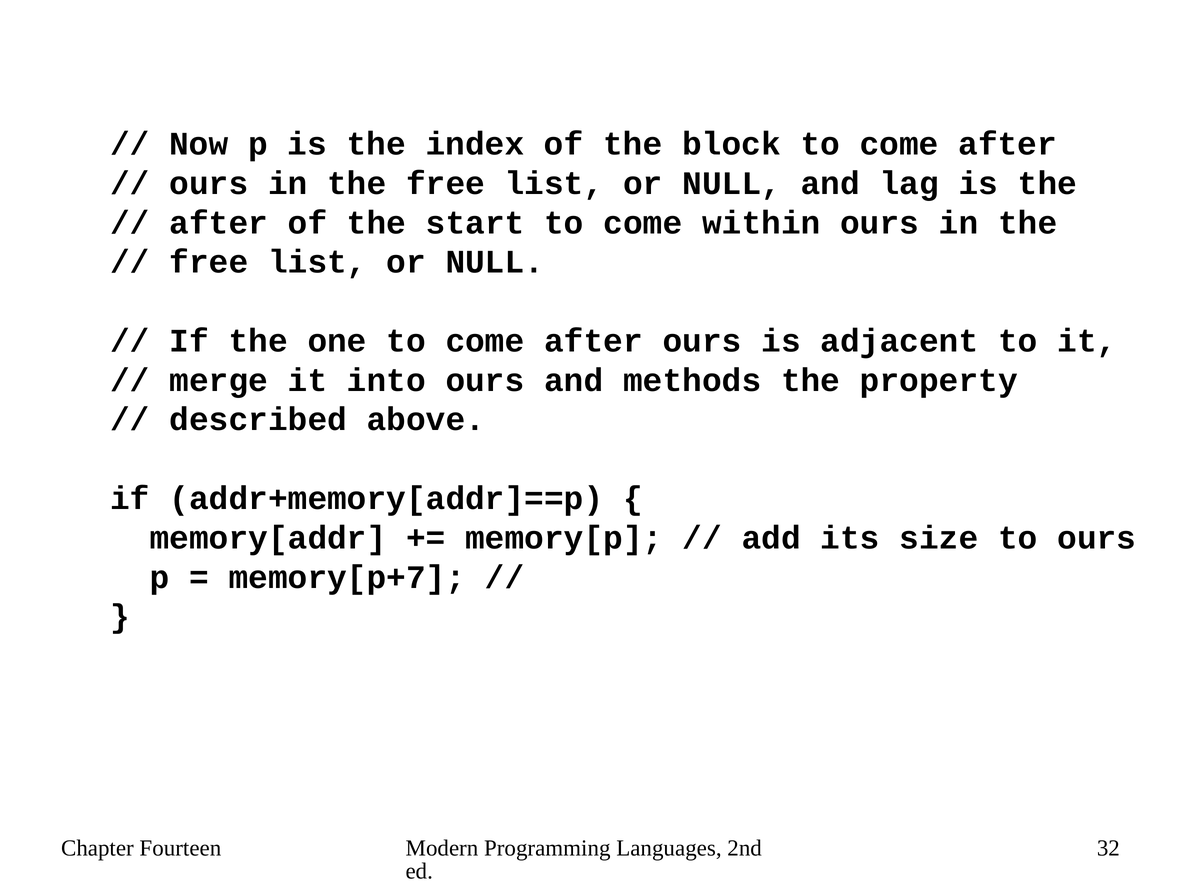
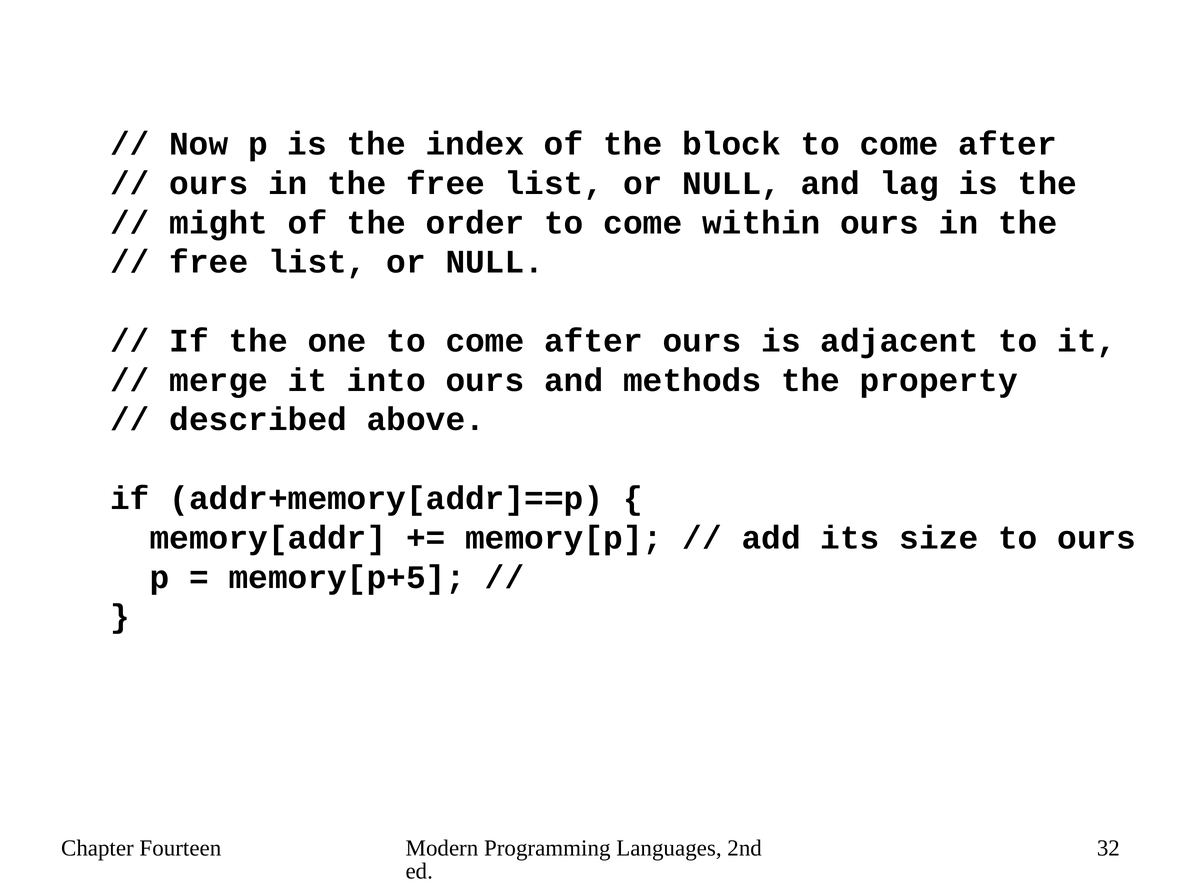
after at (219, 223): after -> might
start: start -> order
memory[p+7: memory[p+7 -> memory[p+5
